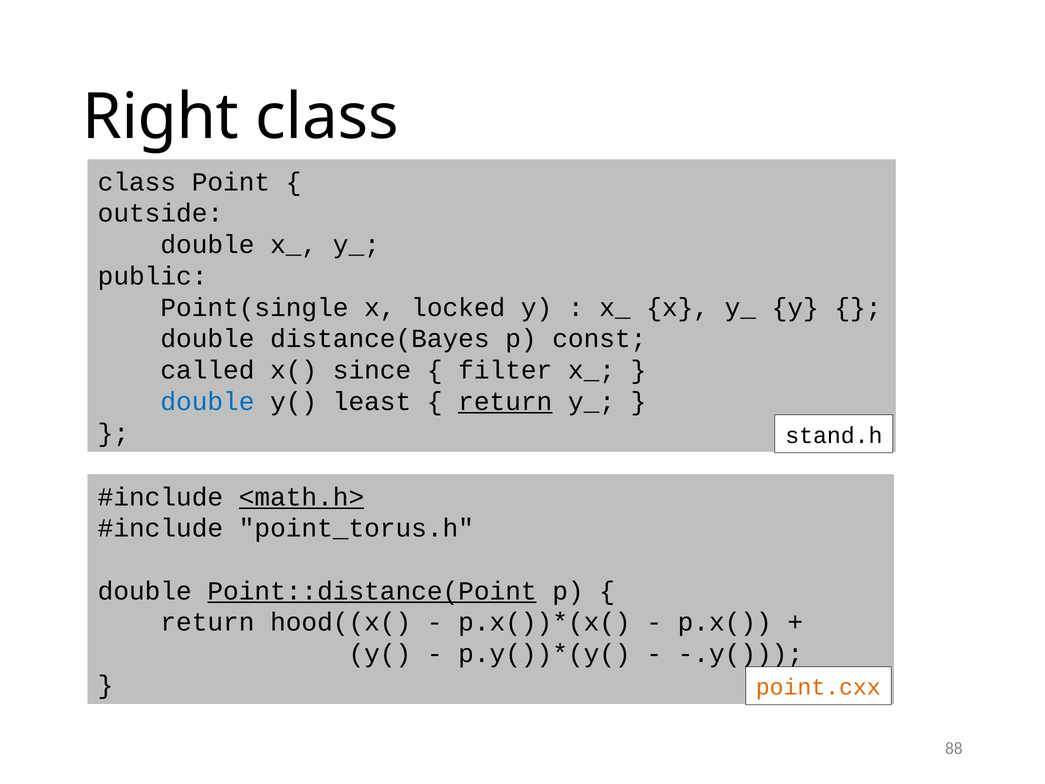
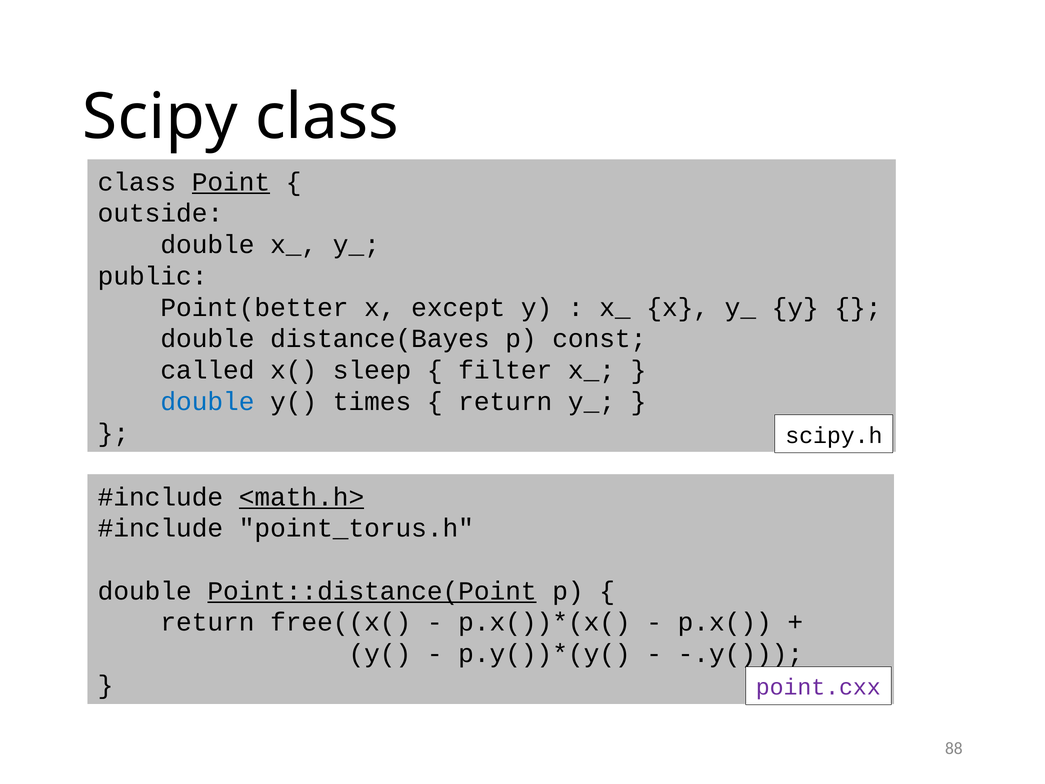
Right: Right -> Scipy
Point underline: none -> present
Point(single: Point(single -> Point(better
locked: locked -> except
since: since -> sleep
least: least -> times
return at (505, 401) underline: present -> none
stand.h: stand.h -> scipy.h
hood((x(: hood((x( -> free((x(
point.cxx colour: orange -> purple
